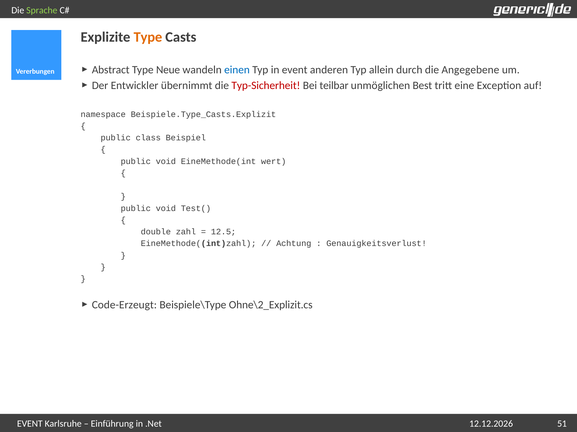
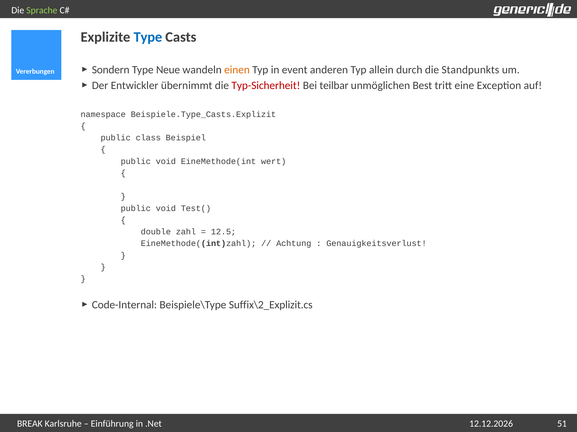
Type at (148, 37) colour: orange -> blue
Abstract: Abstract -> Sondern
einen colour: blue -> orange
Angegebene: Angegebene -> Standpunkts
Code-Erzeugt: Code-Erzeugt -> Code-Internal
Ohne\2_Explizit.cs: Ohne\2_Explizit.cs -> Suffix\2_Explizit.cs
EVENT at (30, 424): EVENT -> BREAK
